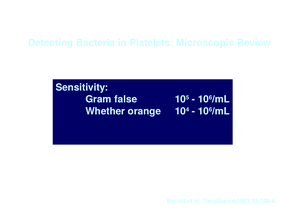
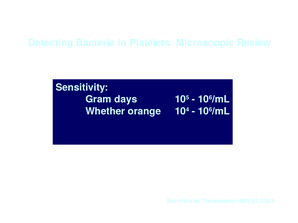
false: false -> days
